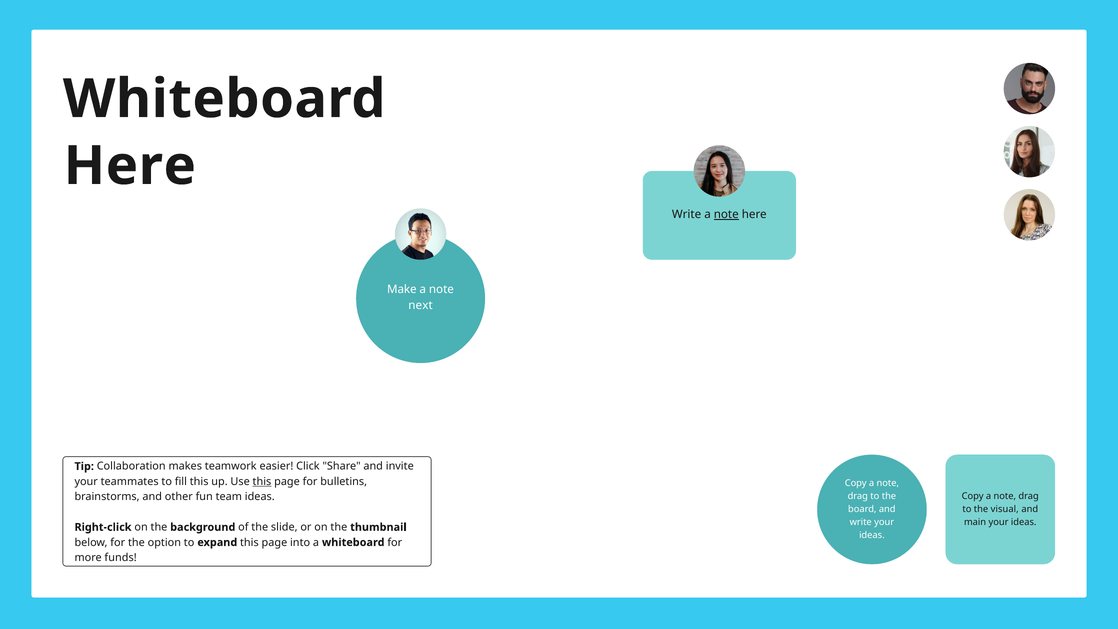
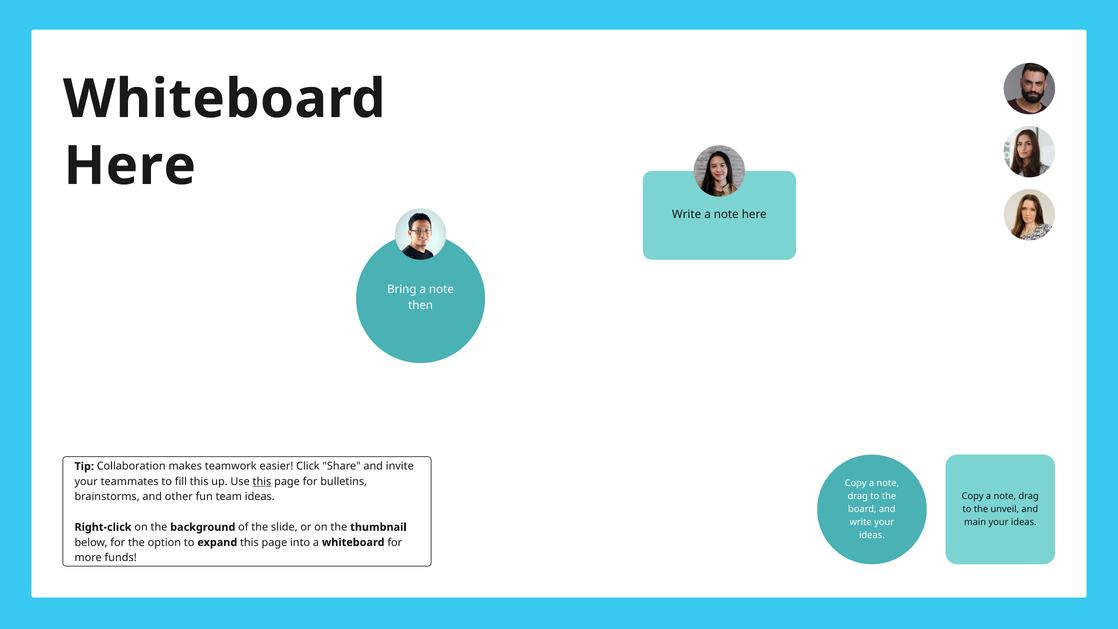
note at (726, 214) underline: present -> none
Make: Make -> Bring
next: next -> then
visual: visual -> unveil
